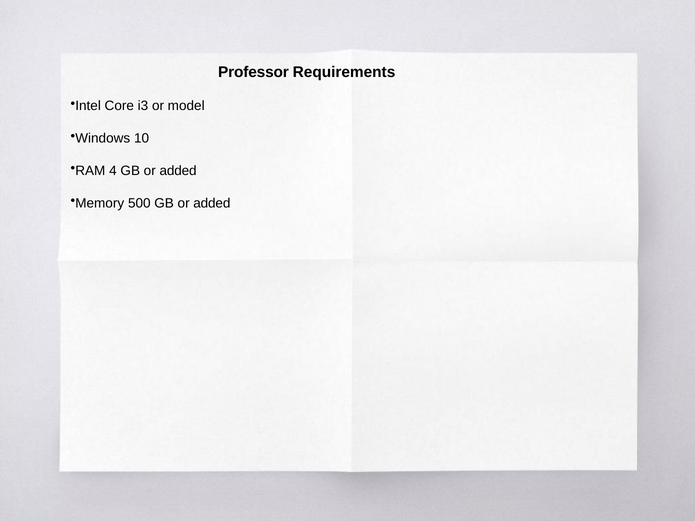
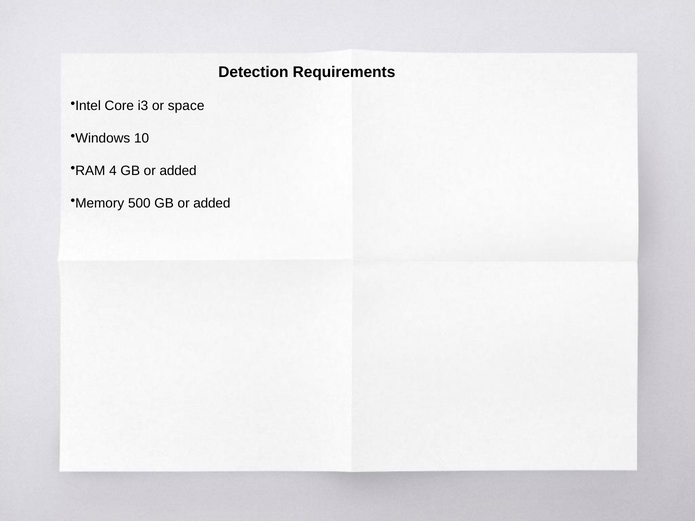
Professor: Professor -> Detection
model: model -> space
